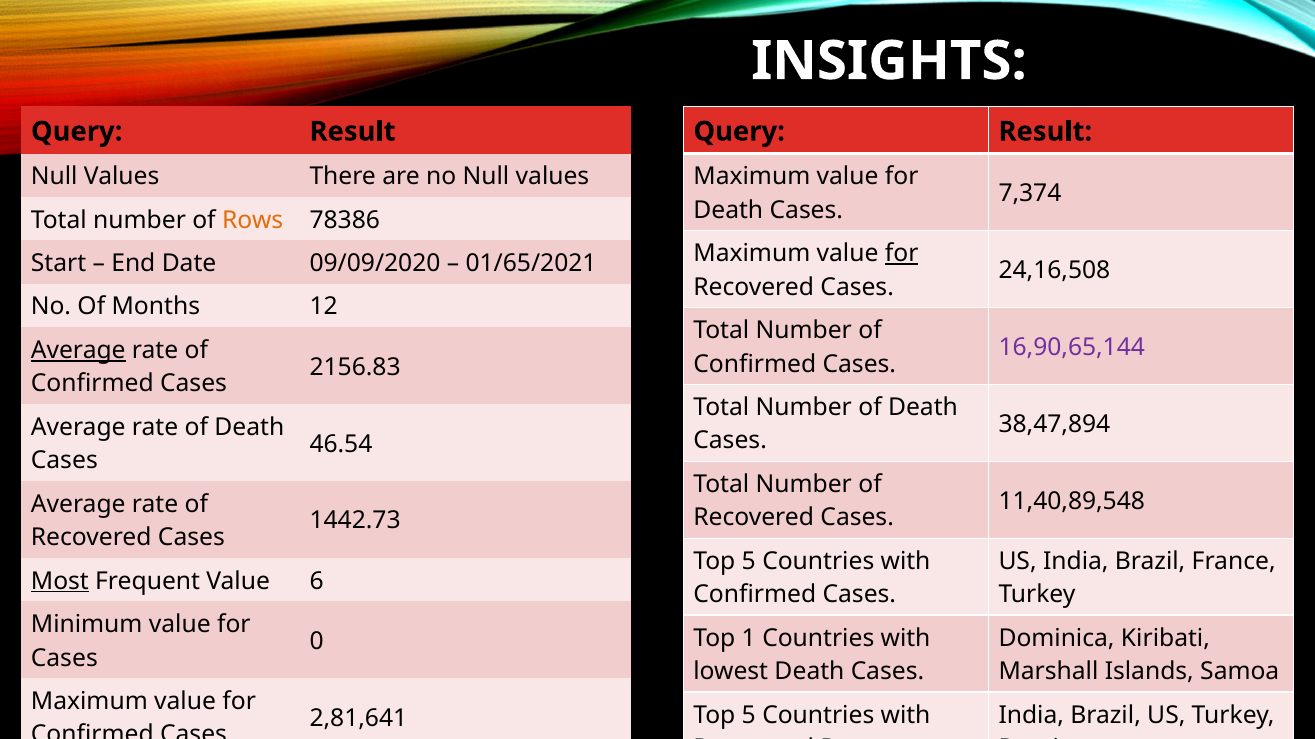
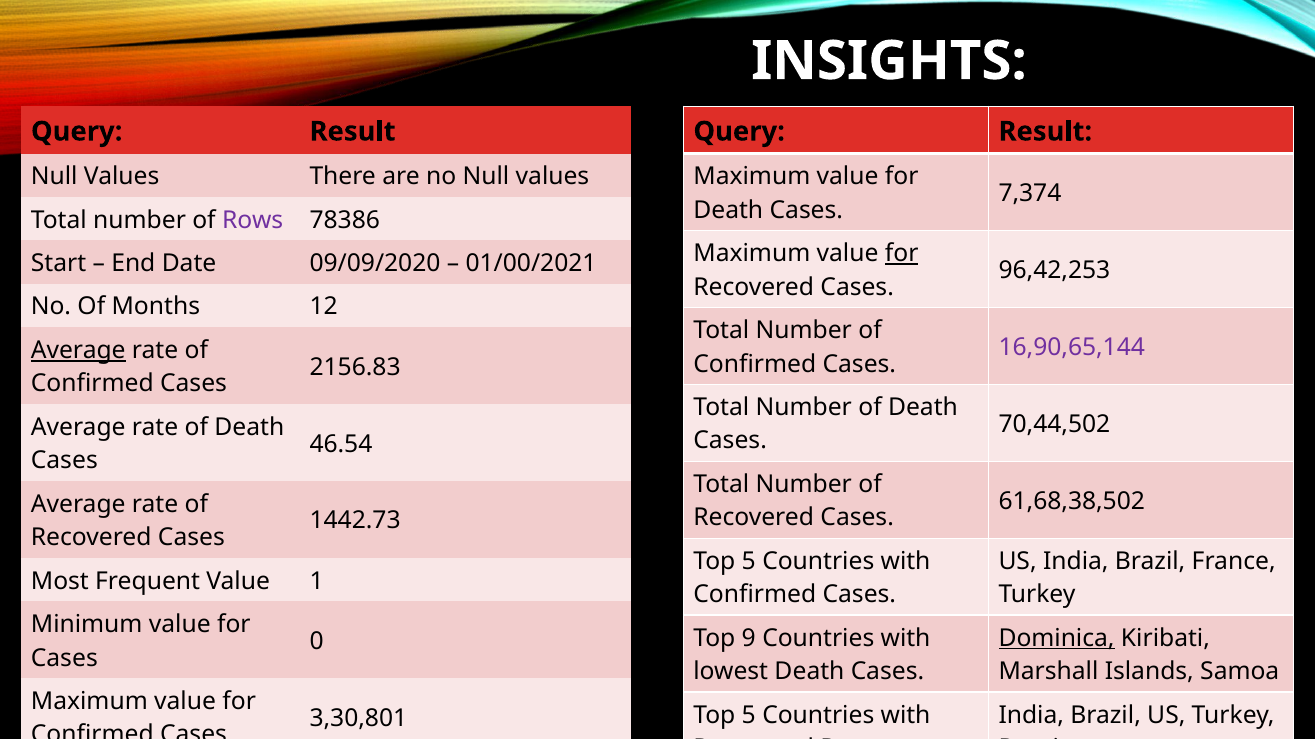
Rows colour: orange -> purple
01/65/2021: 01/65/2021 -> 01/00/2021
24,16,508: 24,16,508 -> 96,42,253
38,47,894: 38,47,894 -> 70,44,502
11,40,89,548: 11,40,89,548 -> 61,68,38,502
Most underline: present -> none
6: 6 -> 1
1: 1 -> 9
Dominica underline: none -> present
2,81,641: 2,81,641 -> 3,30,801
